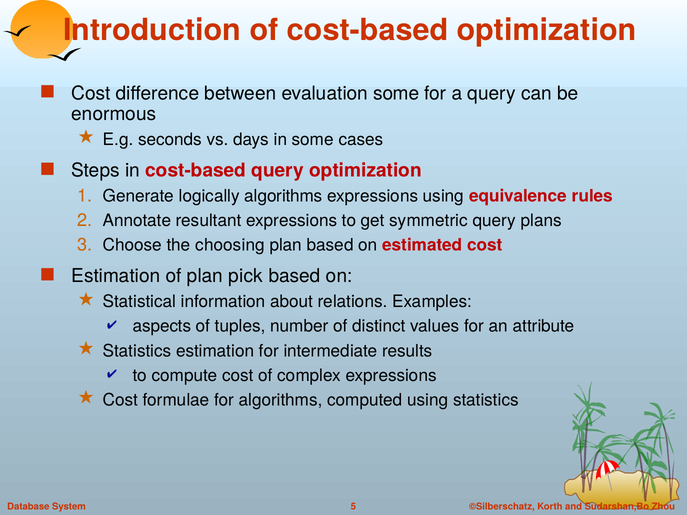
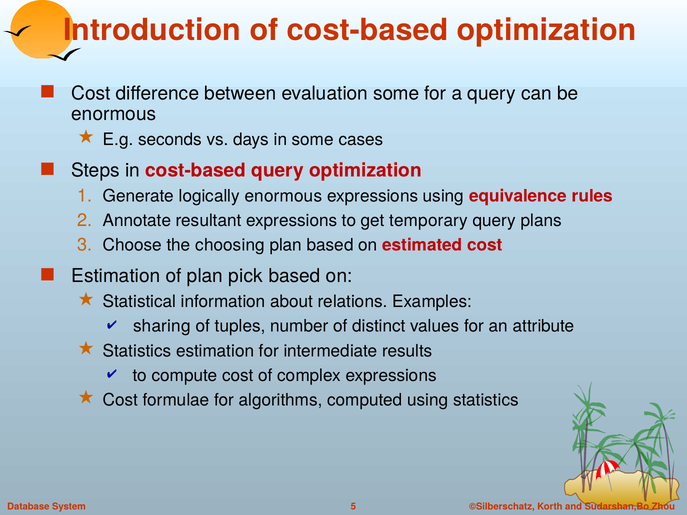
logically algorithms: algorithms -> enormous
symmetric: symmetric -> temporary
aspects: aspects -> sharing
